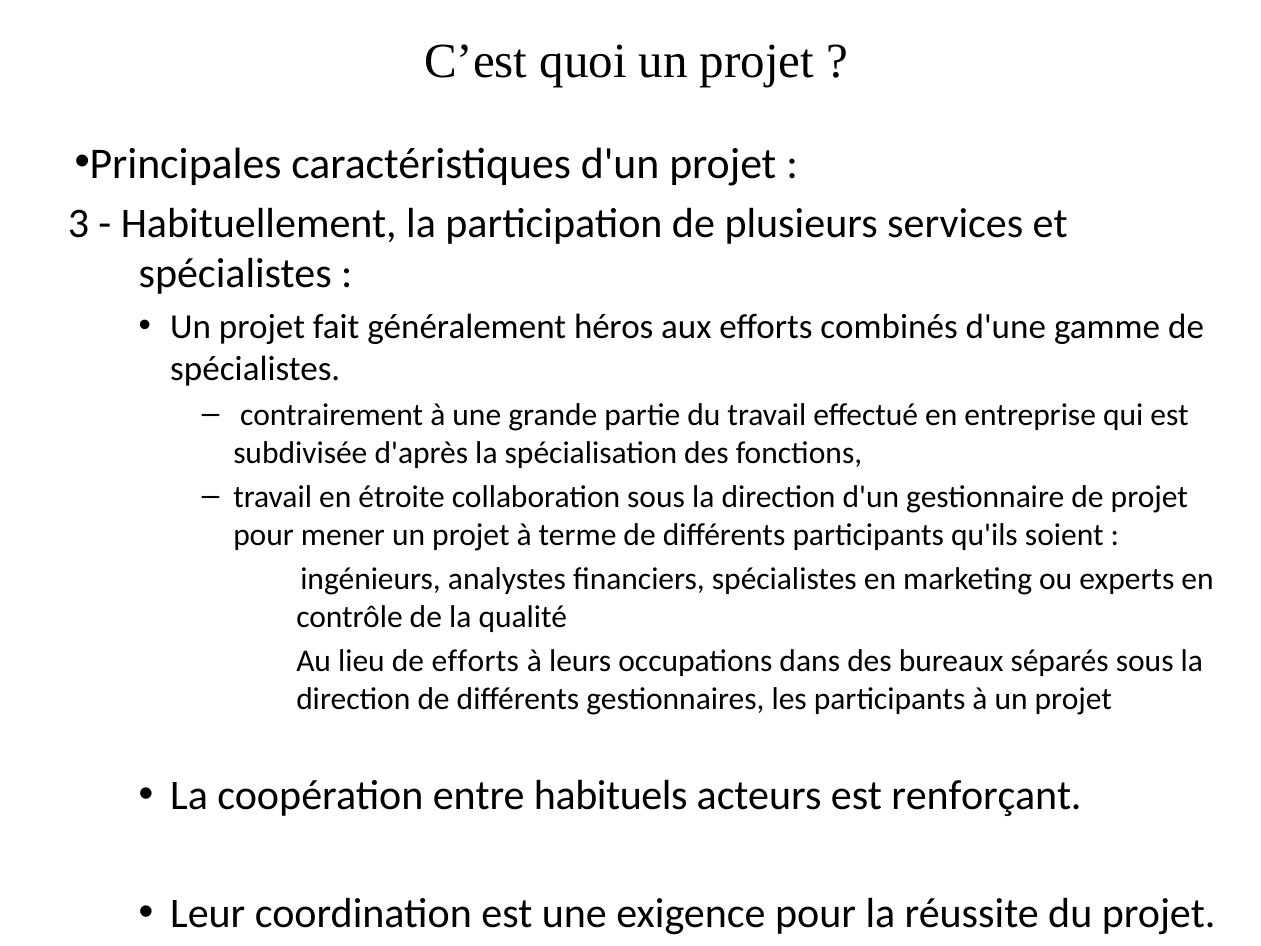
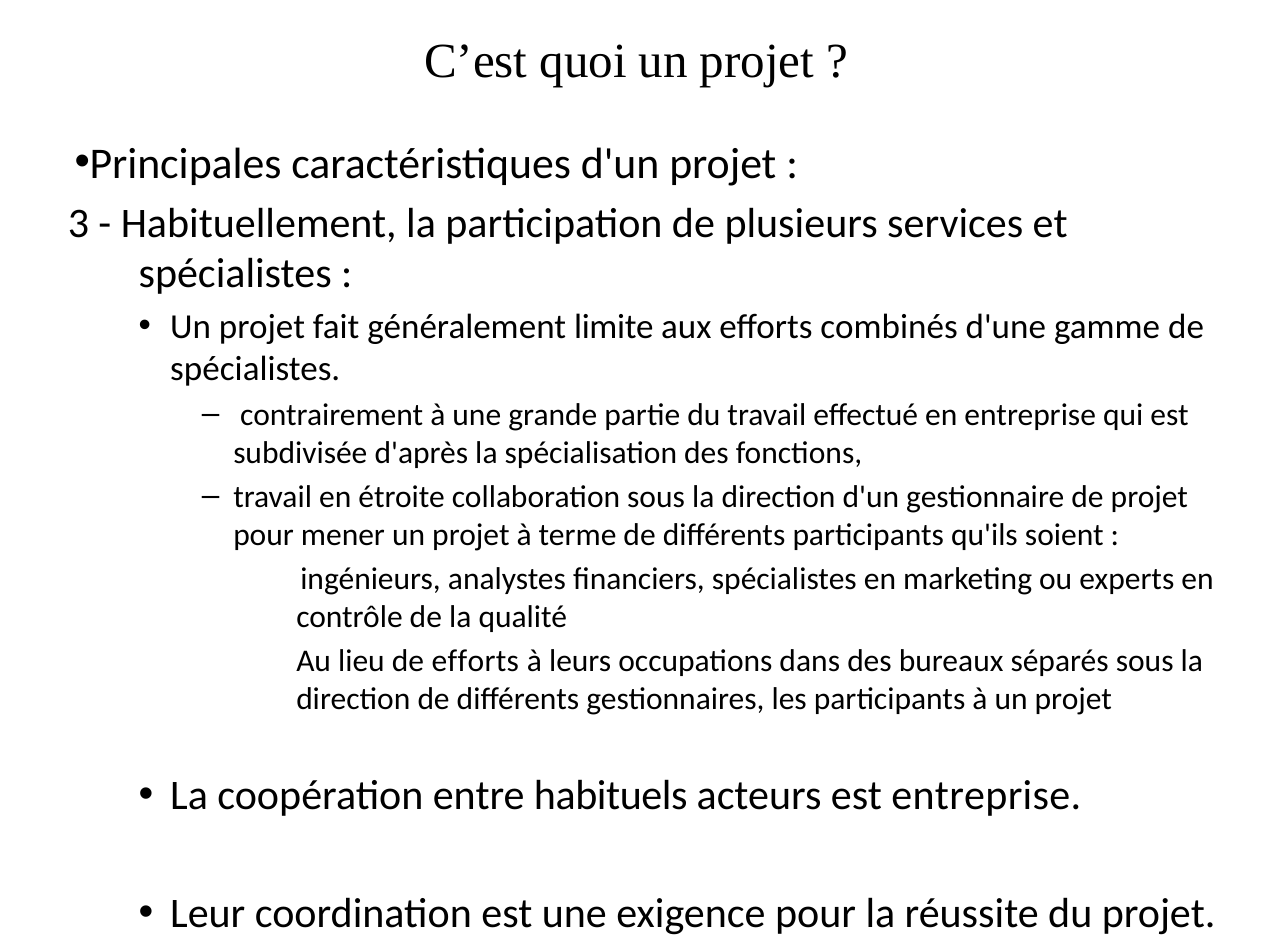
héros: héros -> limite
est renforçant: renforçant -> entreprise
